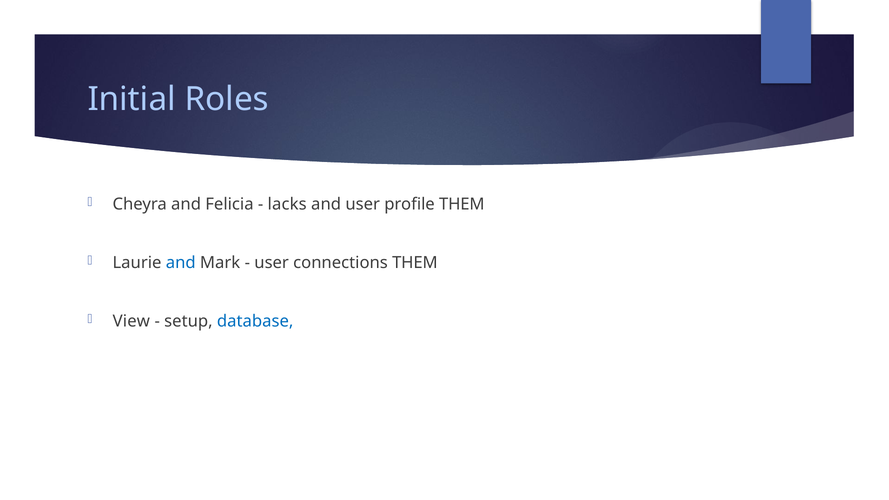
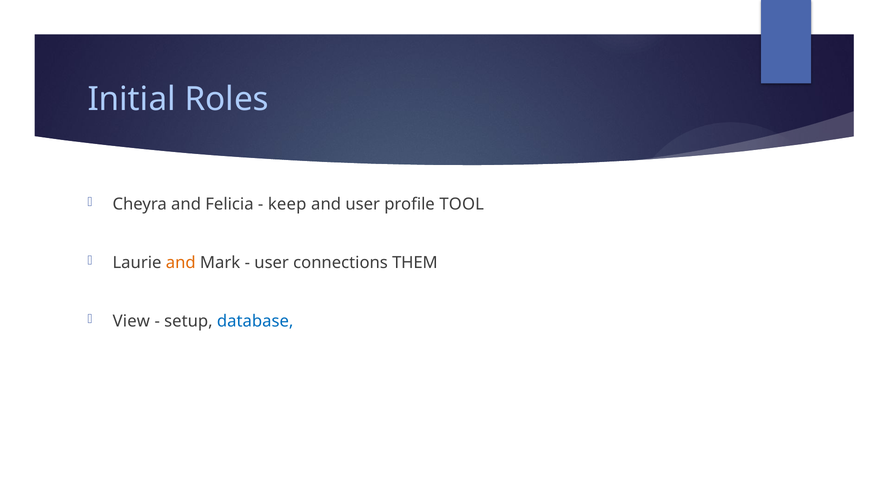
lacks: lacks -> keep
profile THEM: THEM -> TOOL
and at (181, 263) colour: blue -> orange
